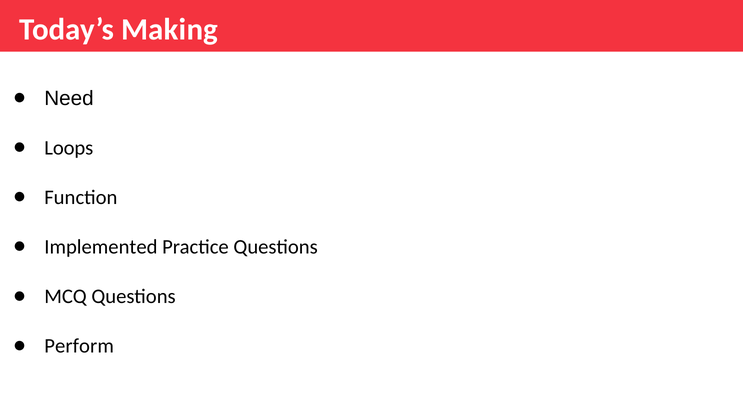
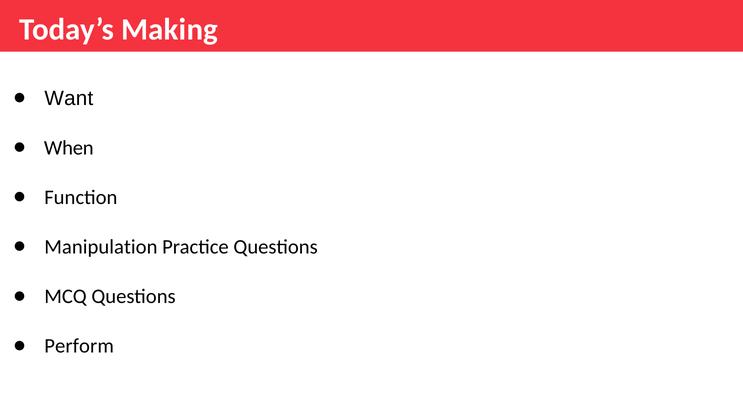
Need: Need -> Want
Loops: Loops -> When
Implemented: Implemented -> Manipulation
